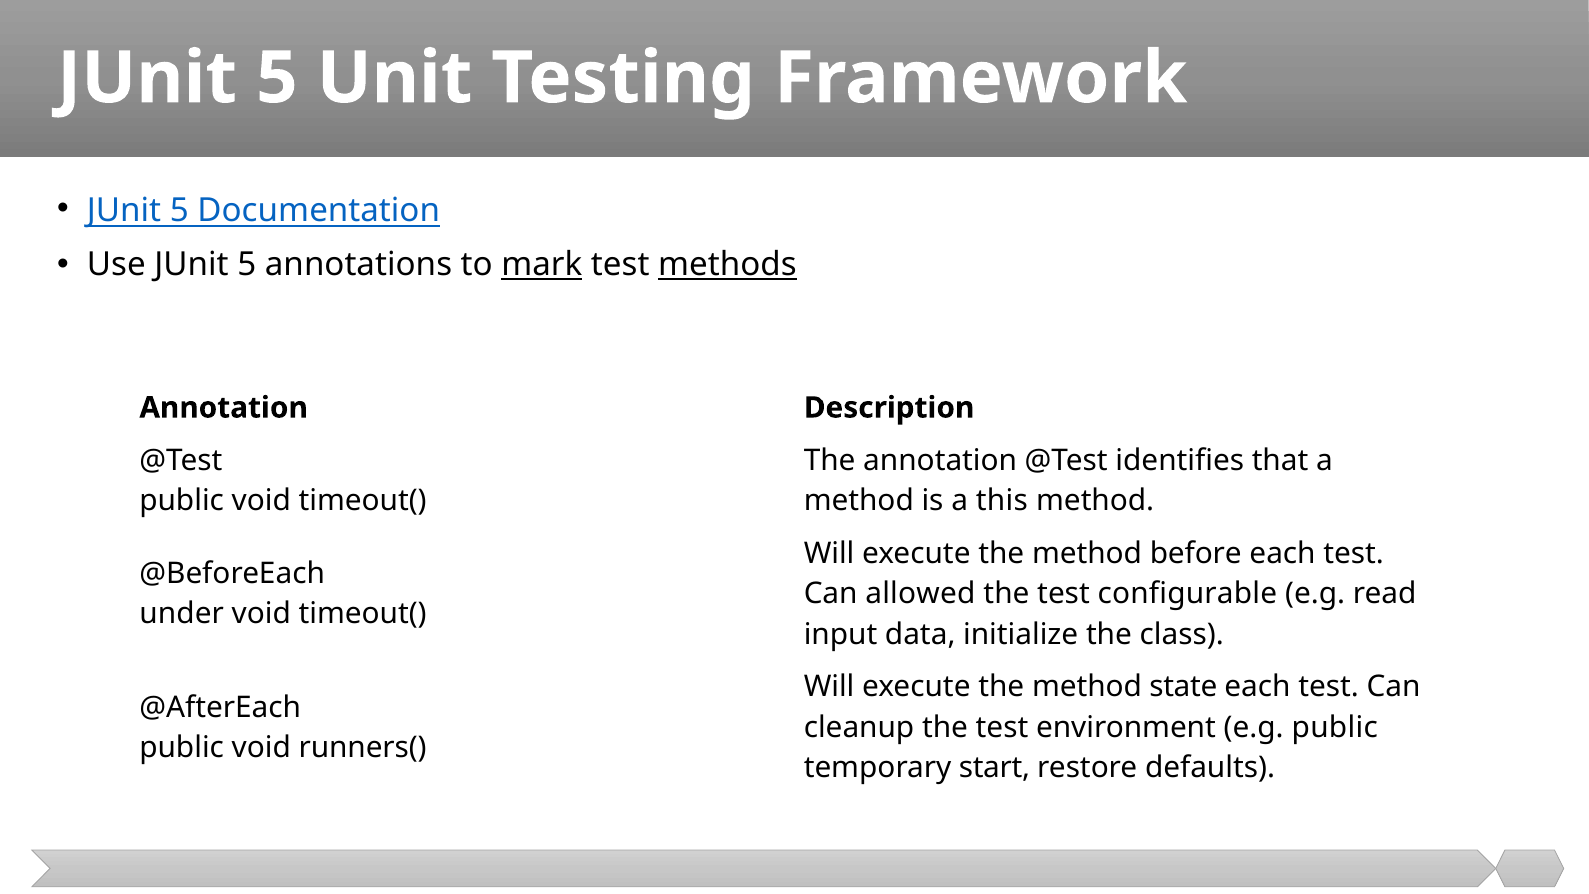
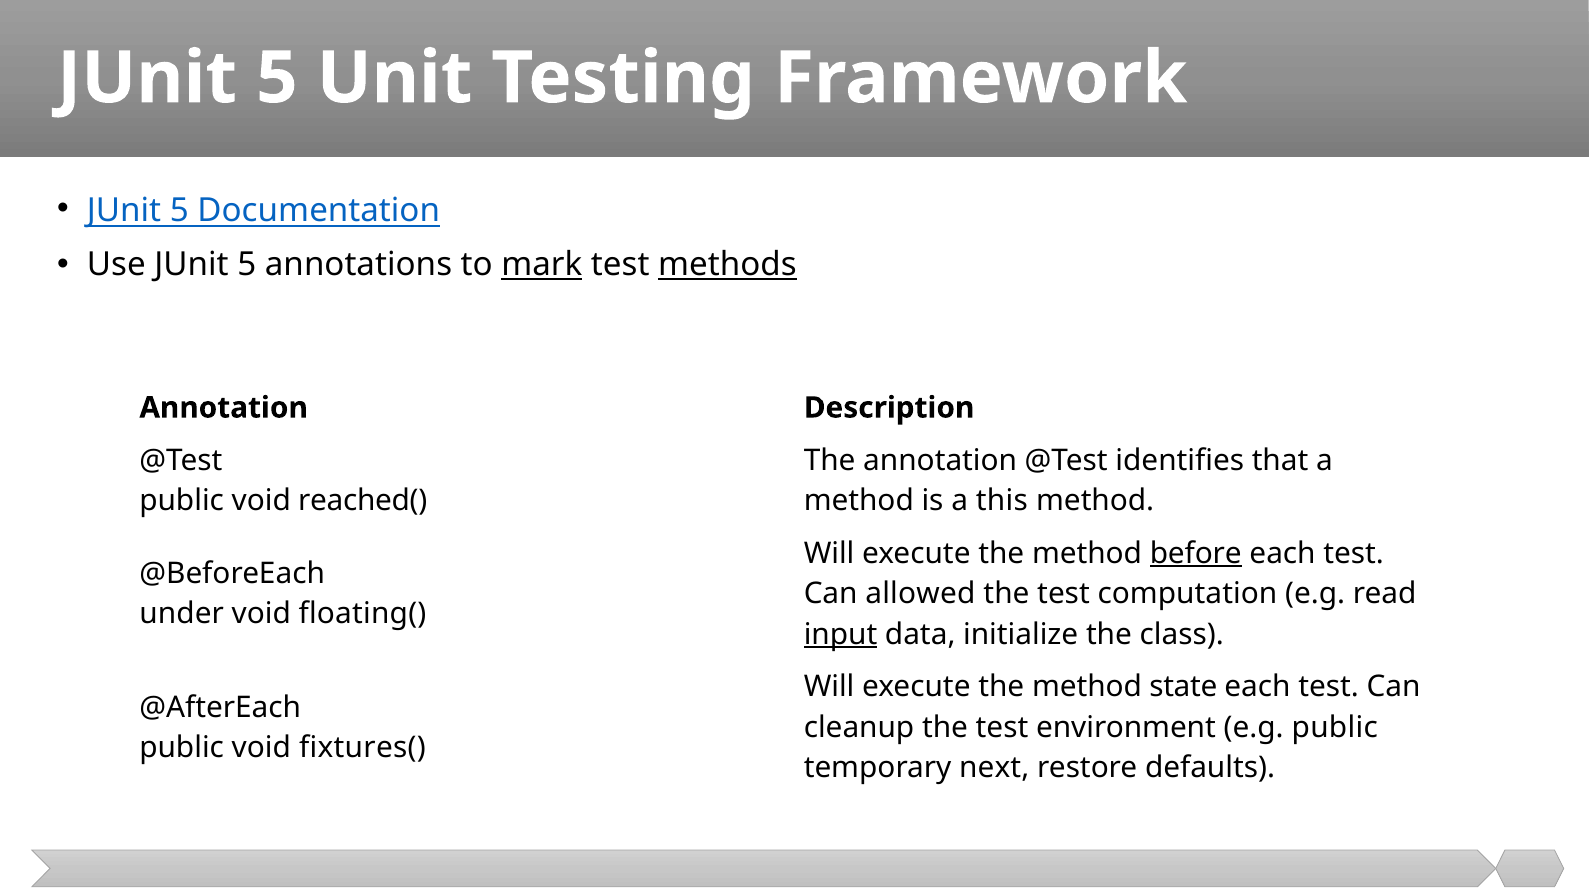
public void timeout(: timeout( -> reached(
before underline: none -> present
configurable: configurable -> computation
timeout( at (363, 614): timeout( -> floating(
input underline: none -> present
runners(: runners( -> fixtures(
start: start -> next
